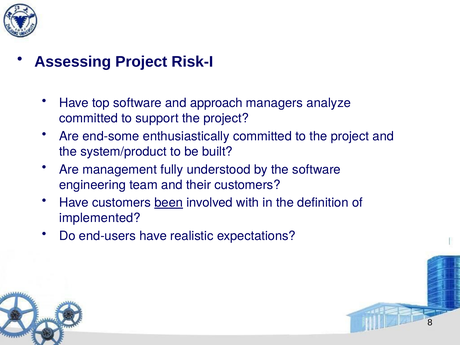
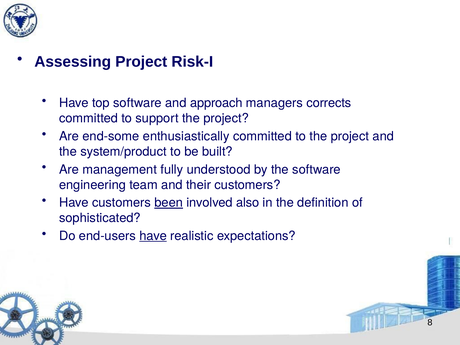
analyze: analyze -> corrects
with: with -> also
implemented: implemented -> sophisticated
have at (153, 236) underline: none -> present
